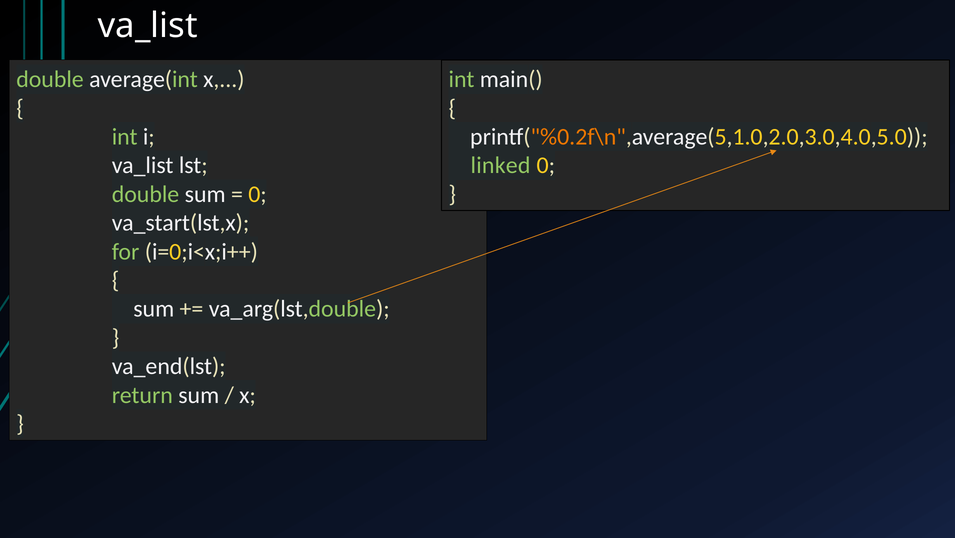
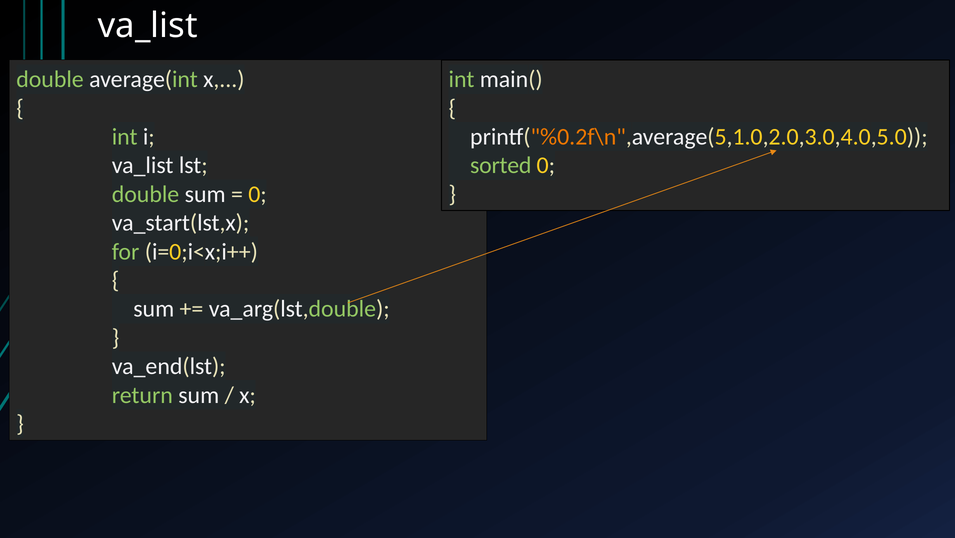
linked: linked -> sorted
